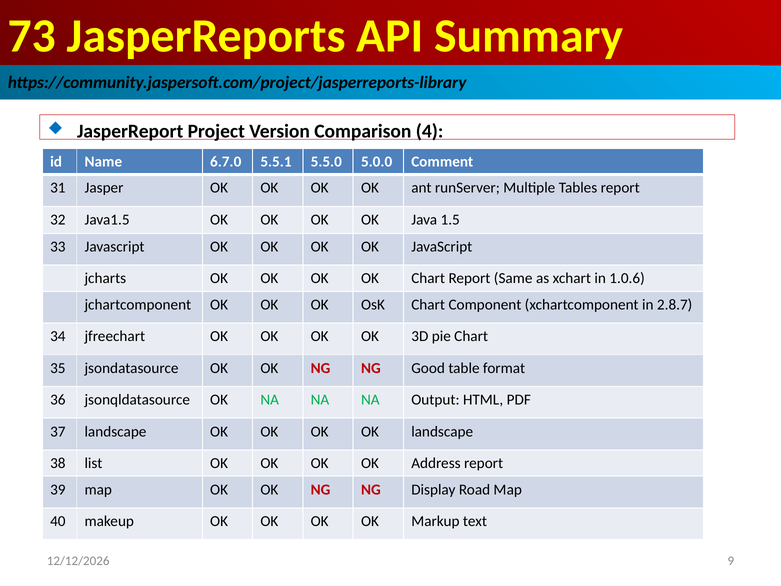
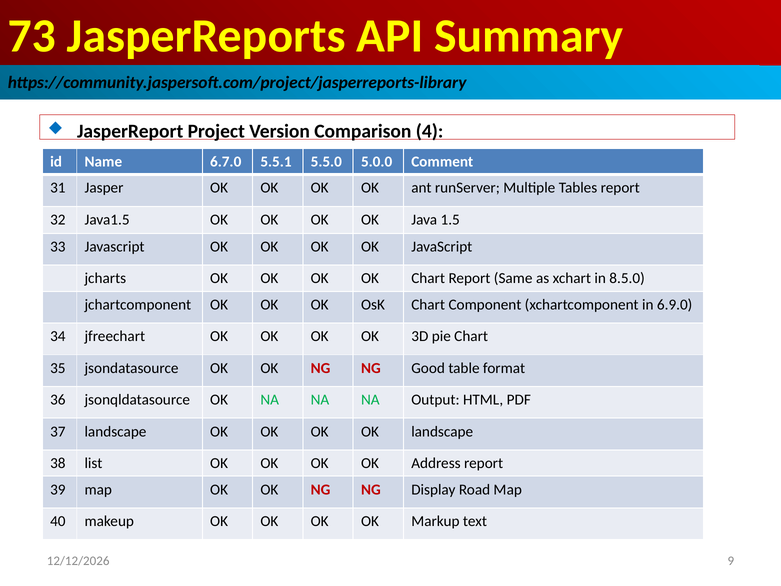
1.0.6: 1.0.6 -> 8.5.0
2.8.7: 2.8.7 -> 6.9.0
